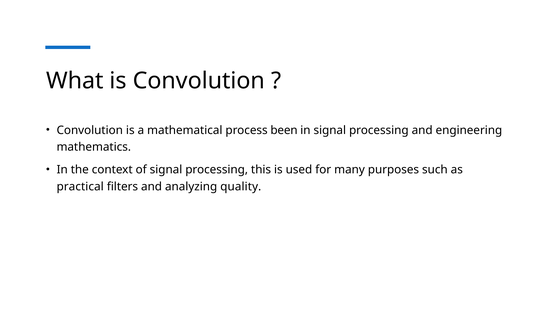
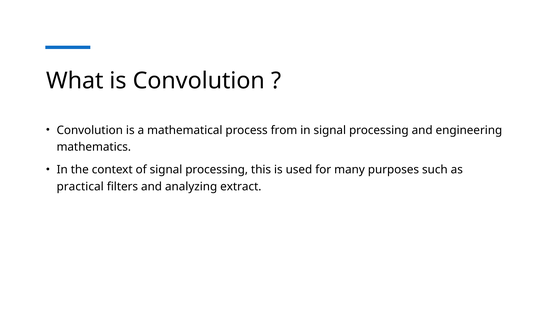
been: been -> from
quality: quality -> extract
